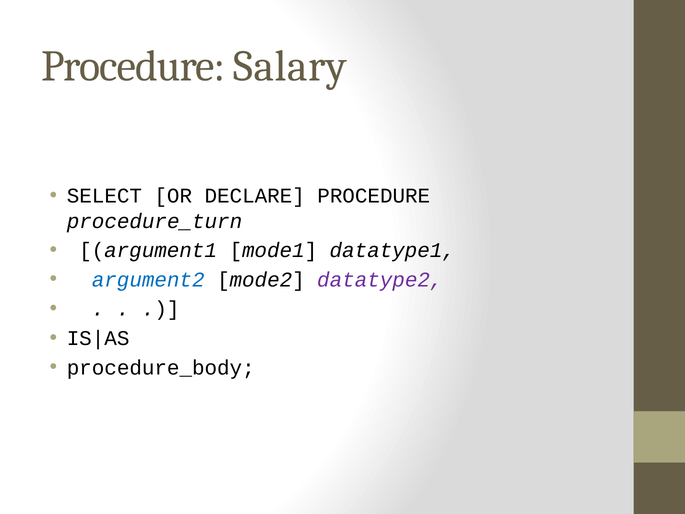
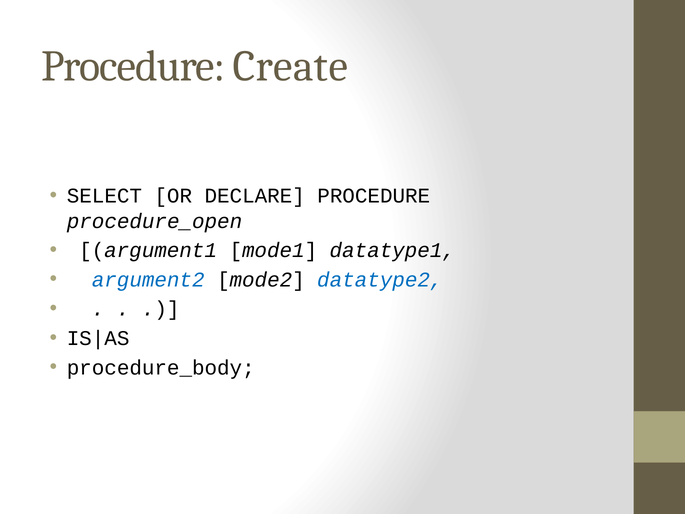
Salary: Salary -> Create
procedure_turn: procedure_turn -> procedure_open
datatype2 colour: purple -> blue
